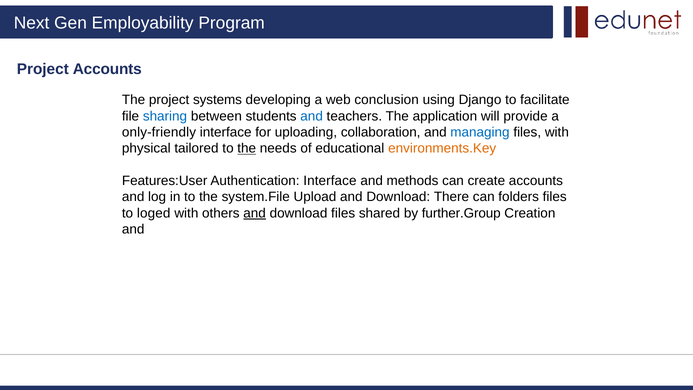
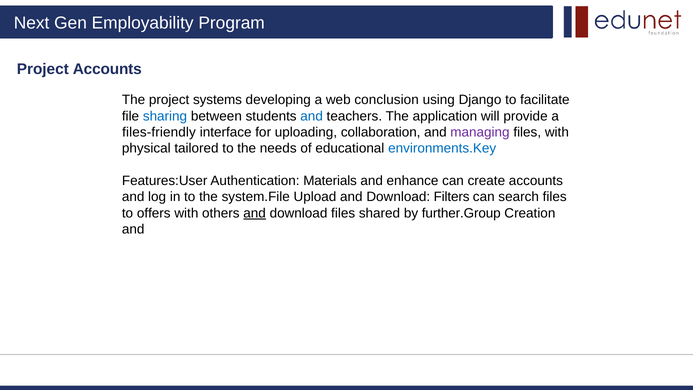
only-friendly: only-friendly -> files-friendly
managing colour: blue -> purple
the at (247, 148) underline: present -> none
environments.Key colour: orange -> blue
Authentication Interface: Interface -> Materials
methods: methods -> enhance
There: There -> Filters
folders: folders -> search
loged: loged -> offers
